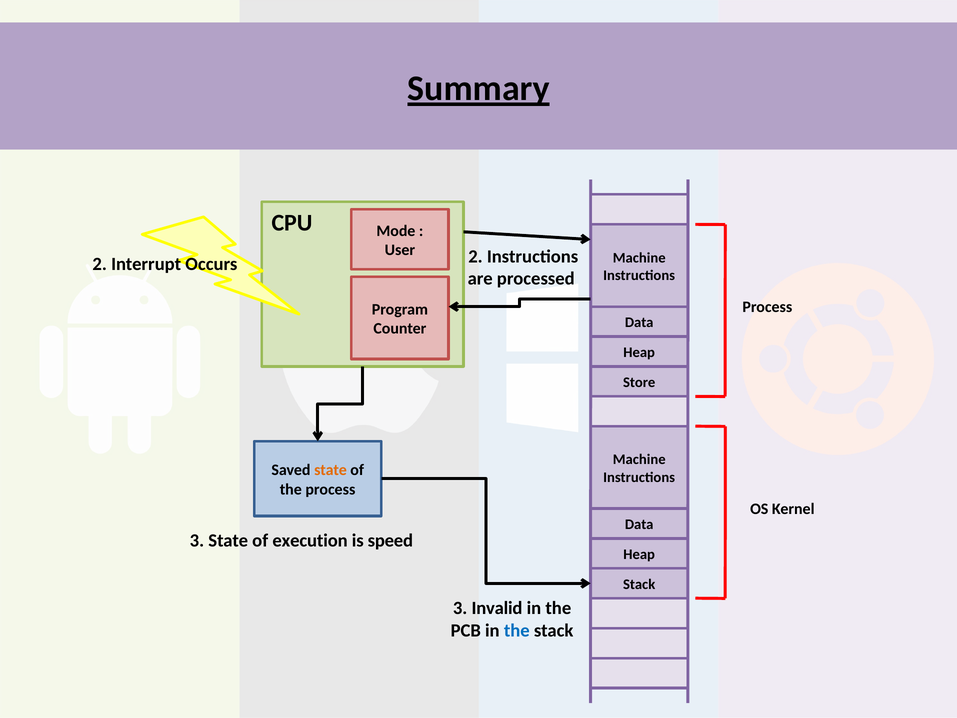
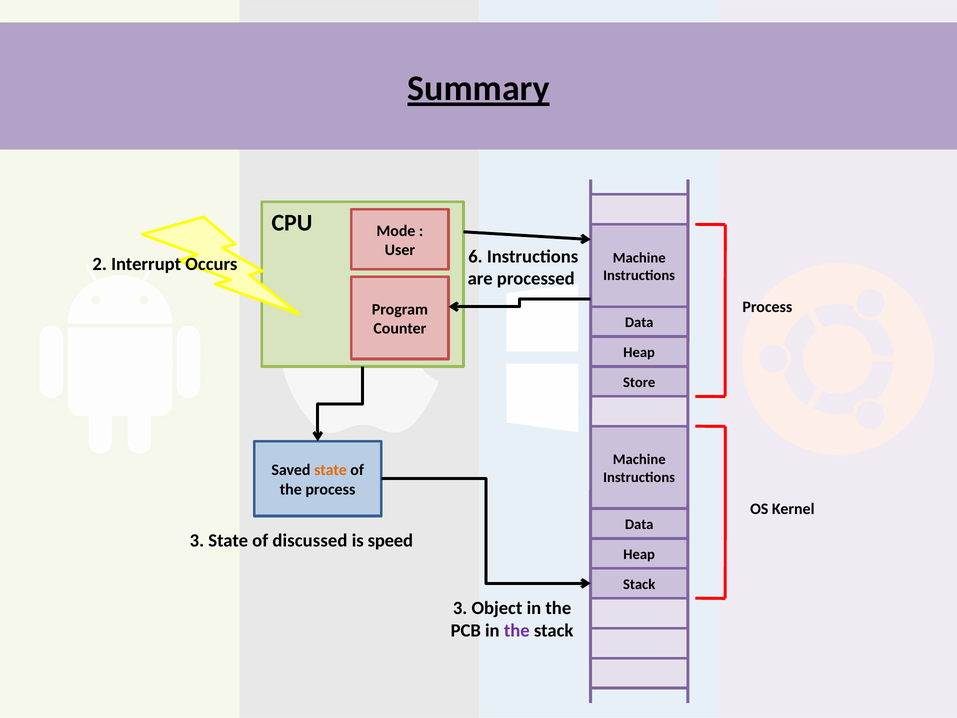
Occurs 2: 2 -> 6
execution: execution -> discussed
Invalid: Invalid -> Object
the at (517, 630) colour: blue -> purple
